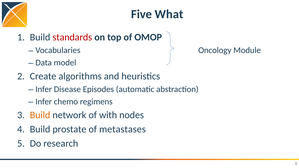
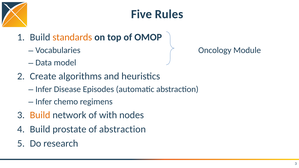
What: What -> Rules
standards colour: red -> orange
of metastases: metastases -> abstraction
